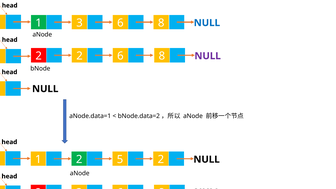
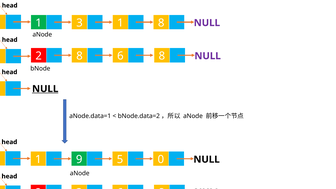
1 3 6: 6 -> 1
NULL at (207, 23) colour: blue -> purple
2 2: 2 -> 8
NULL at (45, 89) underline: none -> present
1 2: 2 -> 9
5 2: 2 -> 0
